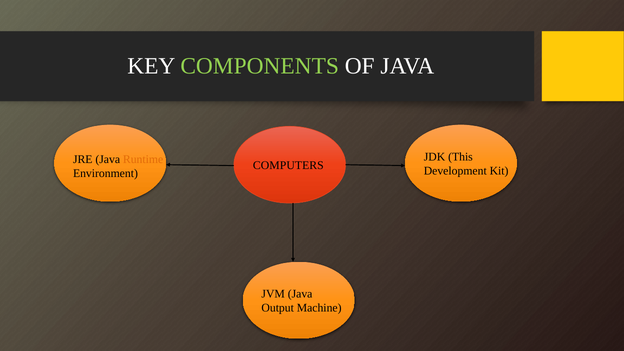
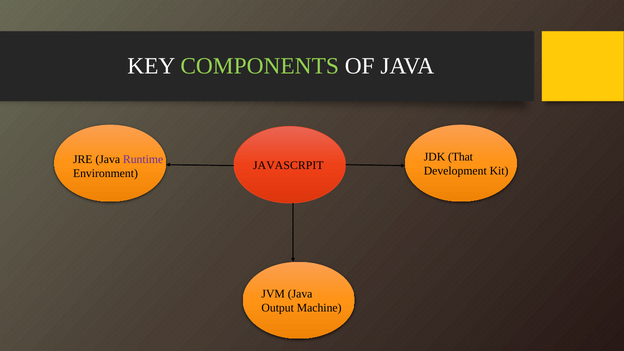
This: This -> That
Runtime colour: orange -> purple
COMPUTERS: COMPUTERS -> JAVASCRPIT
